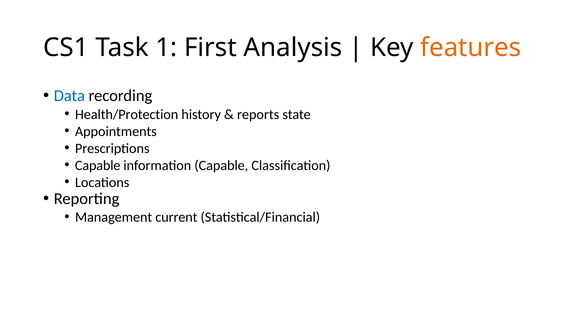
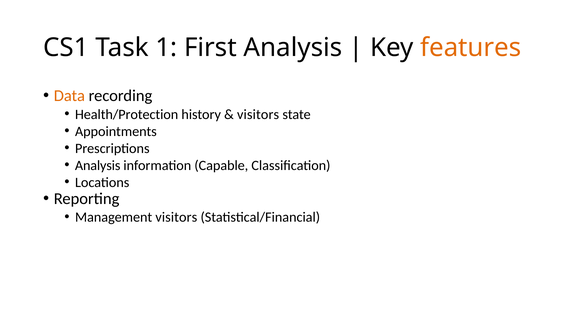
Data colour: blue -> orange
reports at (258, 114): reports -> visitors
Capable at (98, 165): Capable -> Analysis
Management current: current -> visitors
